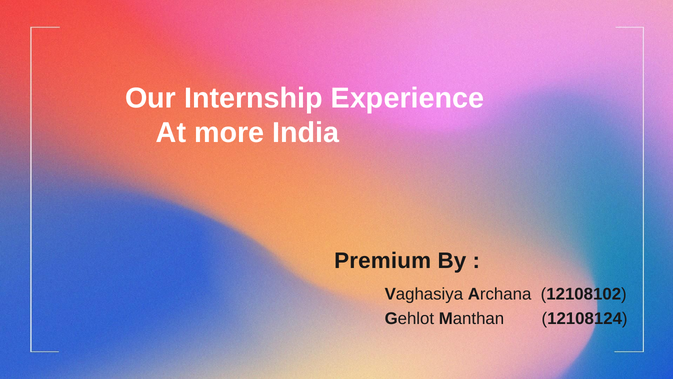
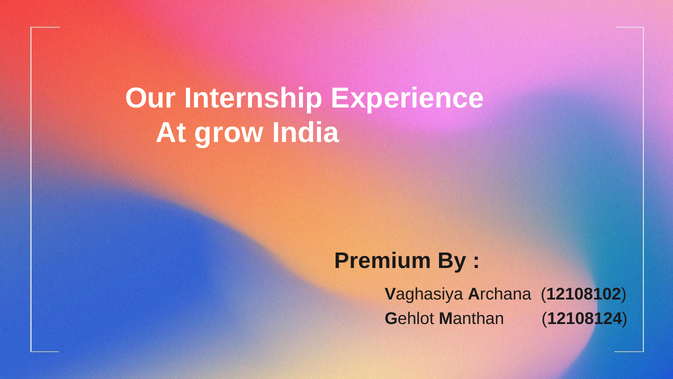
more: more -> grow
